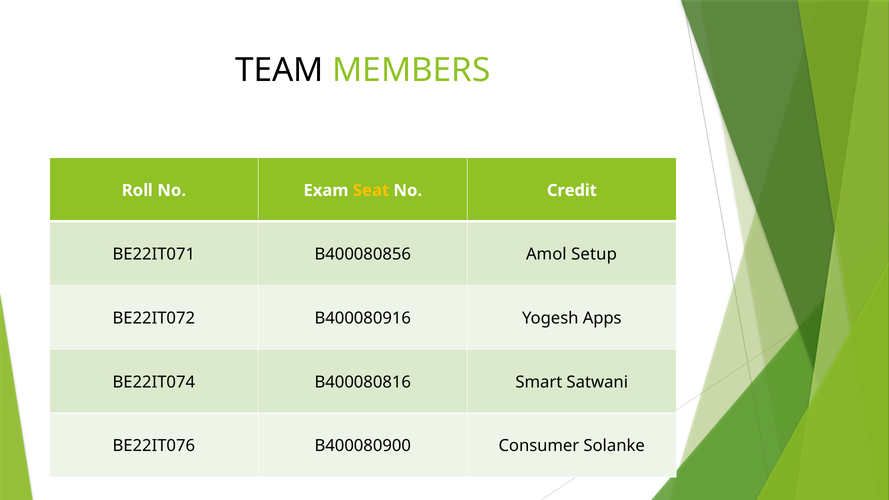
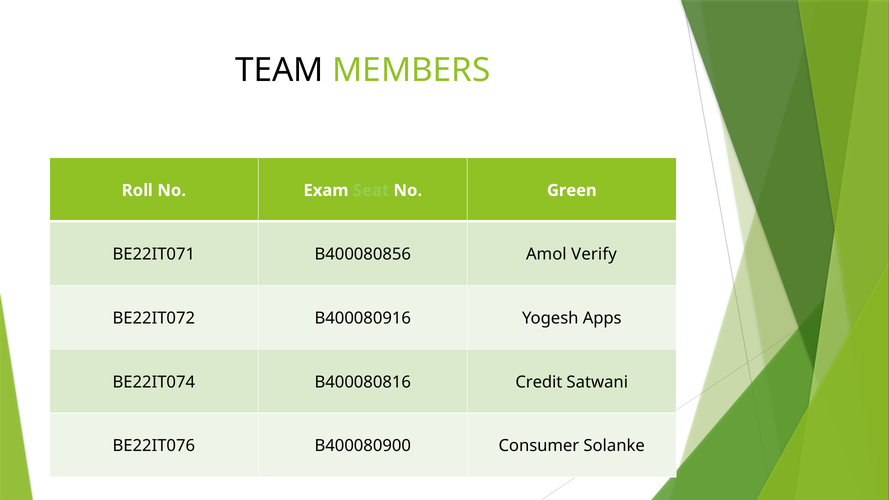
Seat colour: yellow -> light green
Credit: Credit -> Green
Setup: Setup -> Verify
Smart: Smart -> Credit
